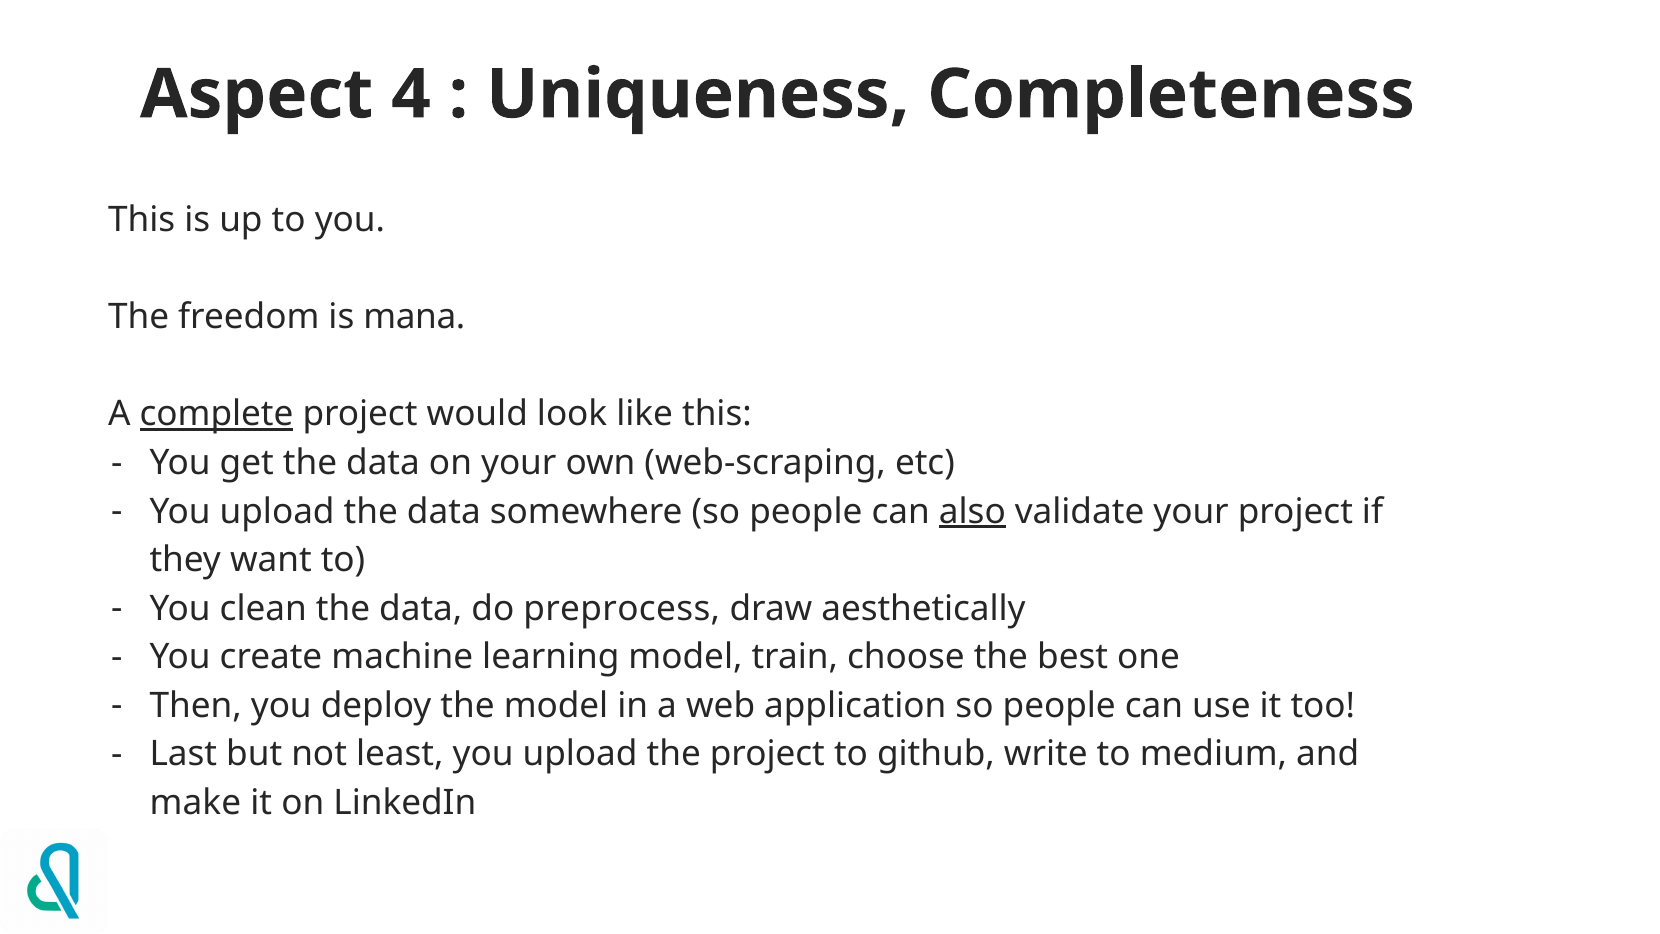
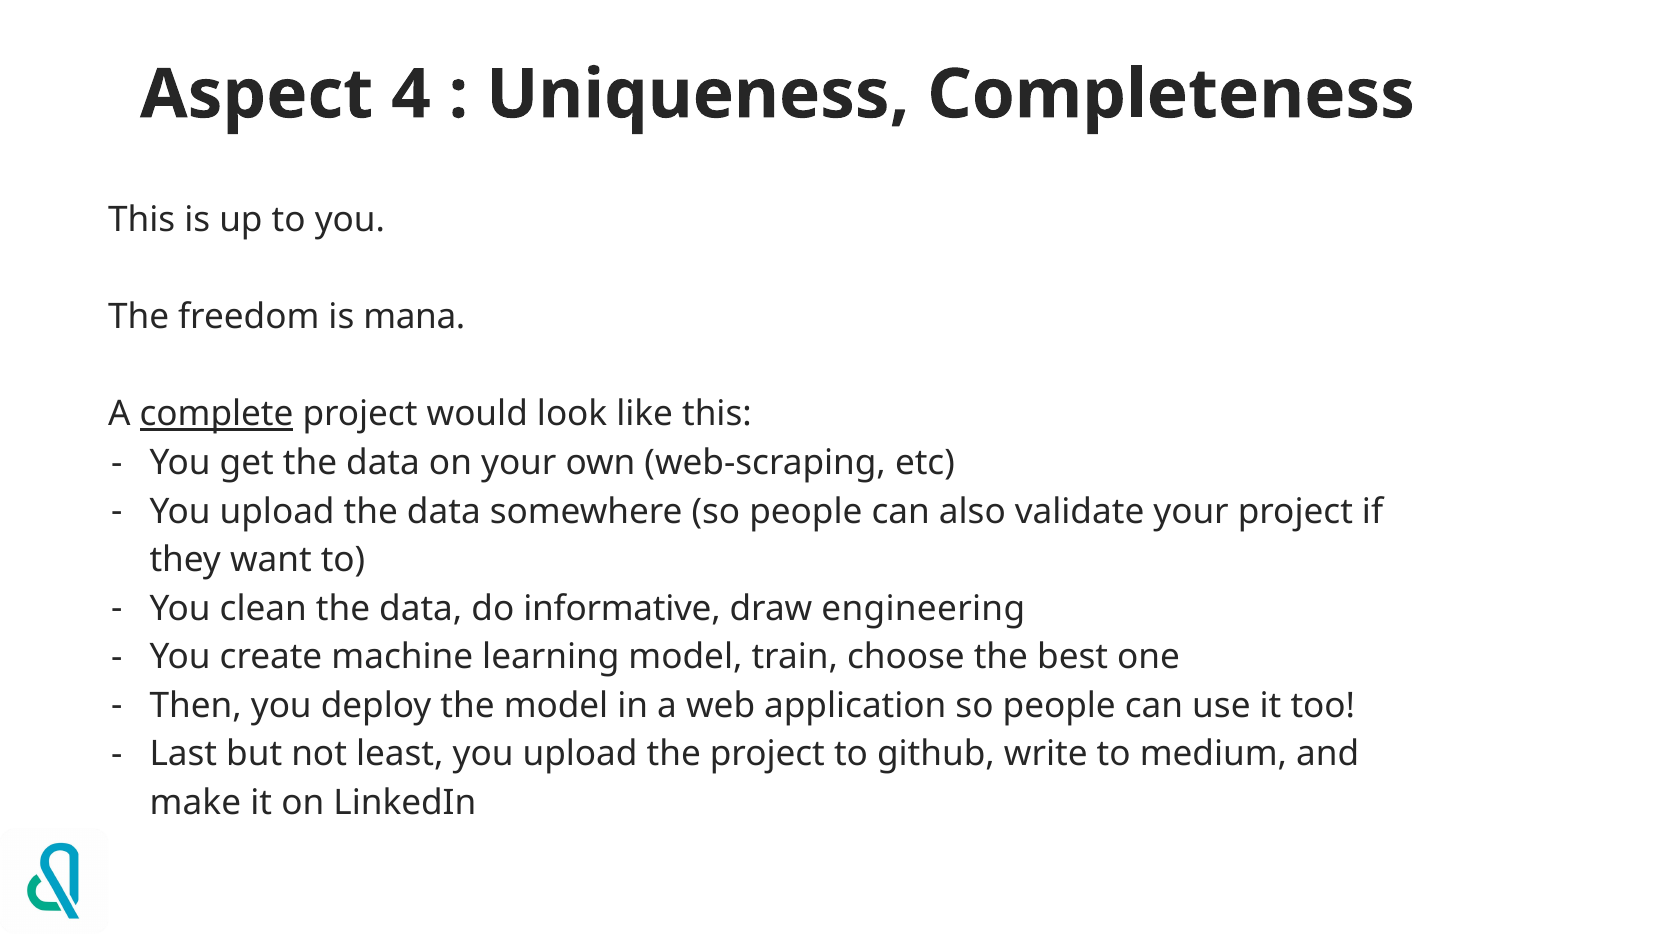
also underline: present -> none
preprocess: preprocess -> informative
aesthetically: aesthetically -> engineering
